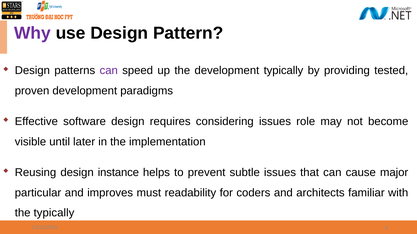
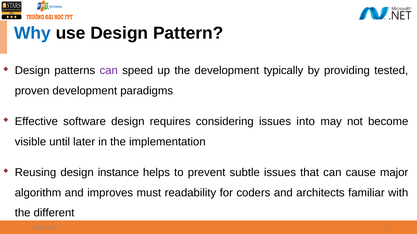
Why colour: purple -> blue
role: role -> into
particular: particular -> algorithm
the typically: typically -> different
